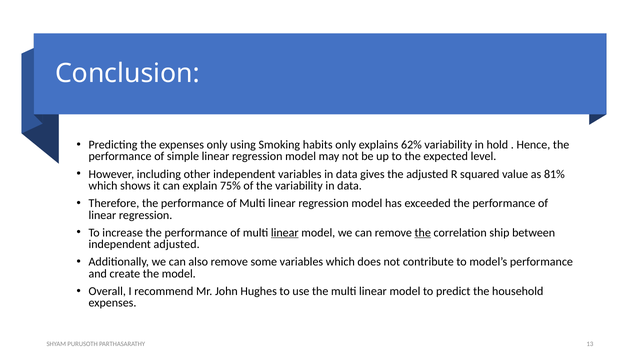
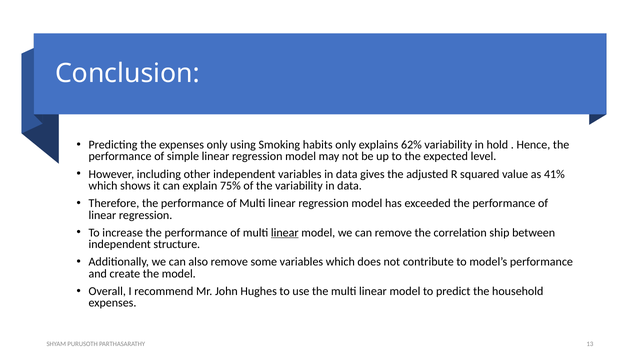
81%: 81% -> 41%
the at (423, 233) underline: present -> none
independent adjusted: adjusted -> structure
